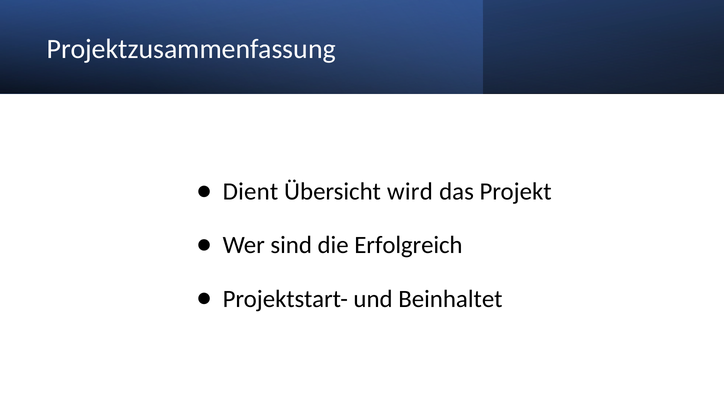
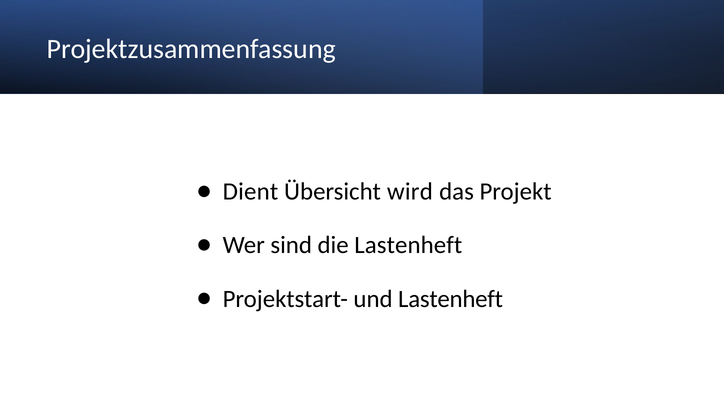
die Erfolgreich: Erfolgreich -> Lastenheft
und Beinhaltet: Beinhaltet -> Lastenheft
